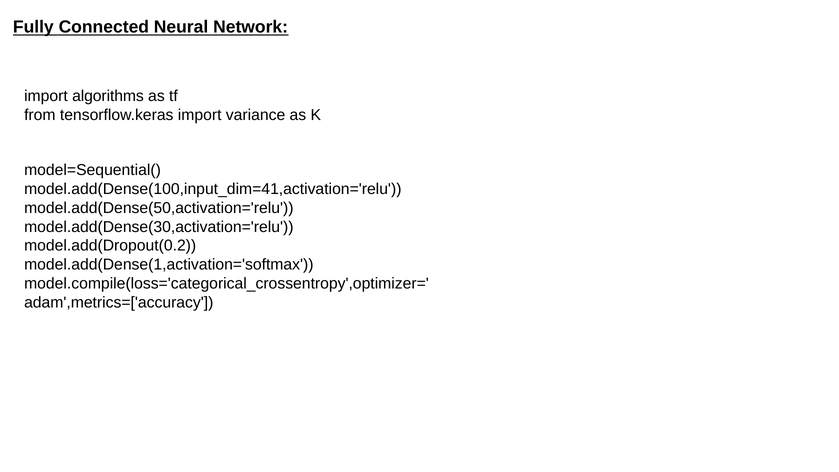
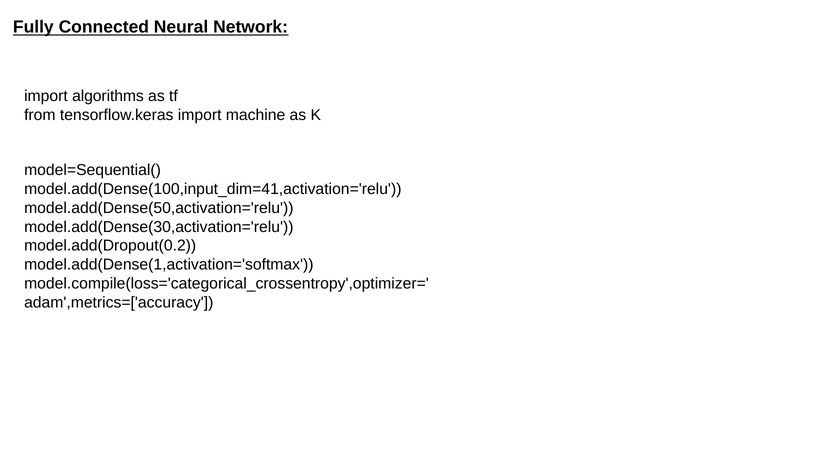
variance: variance -> machine
